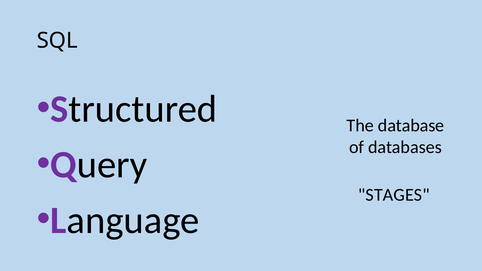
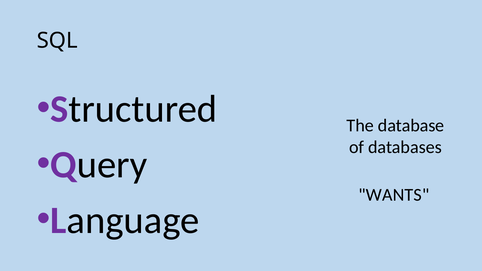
STAGES: STAGES -> WANTS
